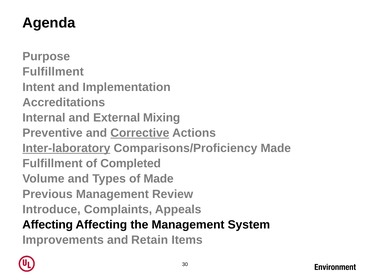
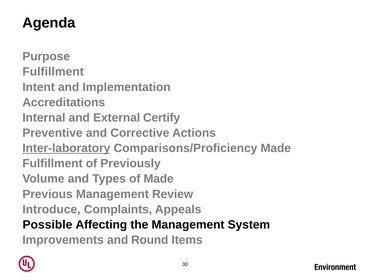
Mixing: Mixing -> Certify
Corrective underline: present -> none
Completed: Completed -> Previously
Affecting at (48, 224): Affecting -> Possible
Retain: Retain -> Round
